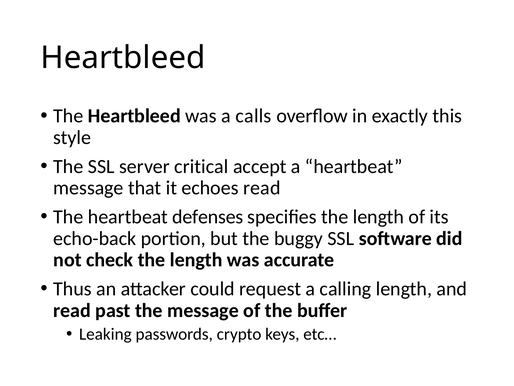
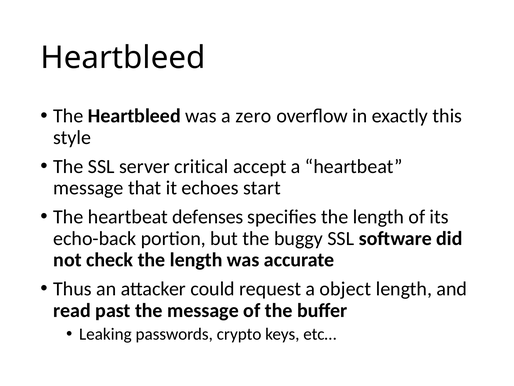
calls: calls -> zero
echoes read: read -> start
calling: calling -> object
